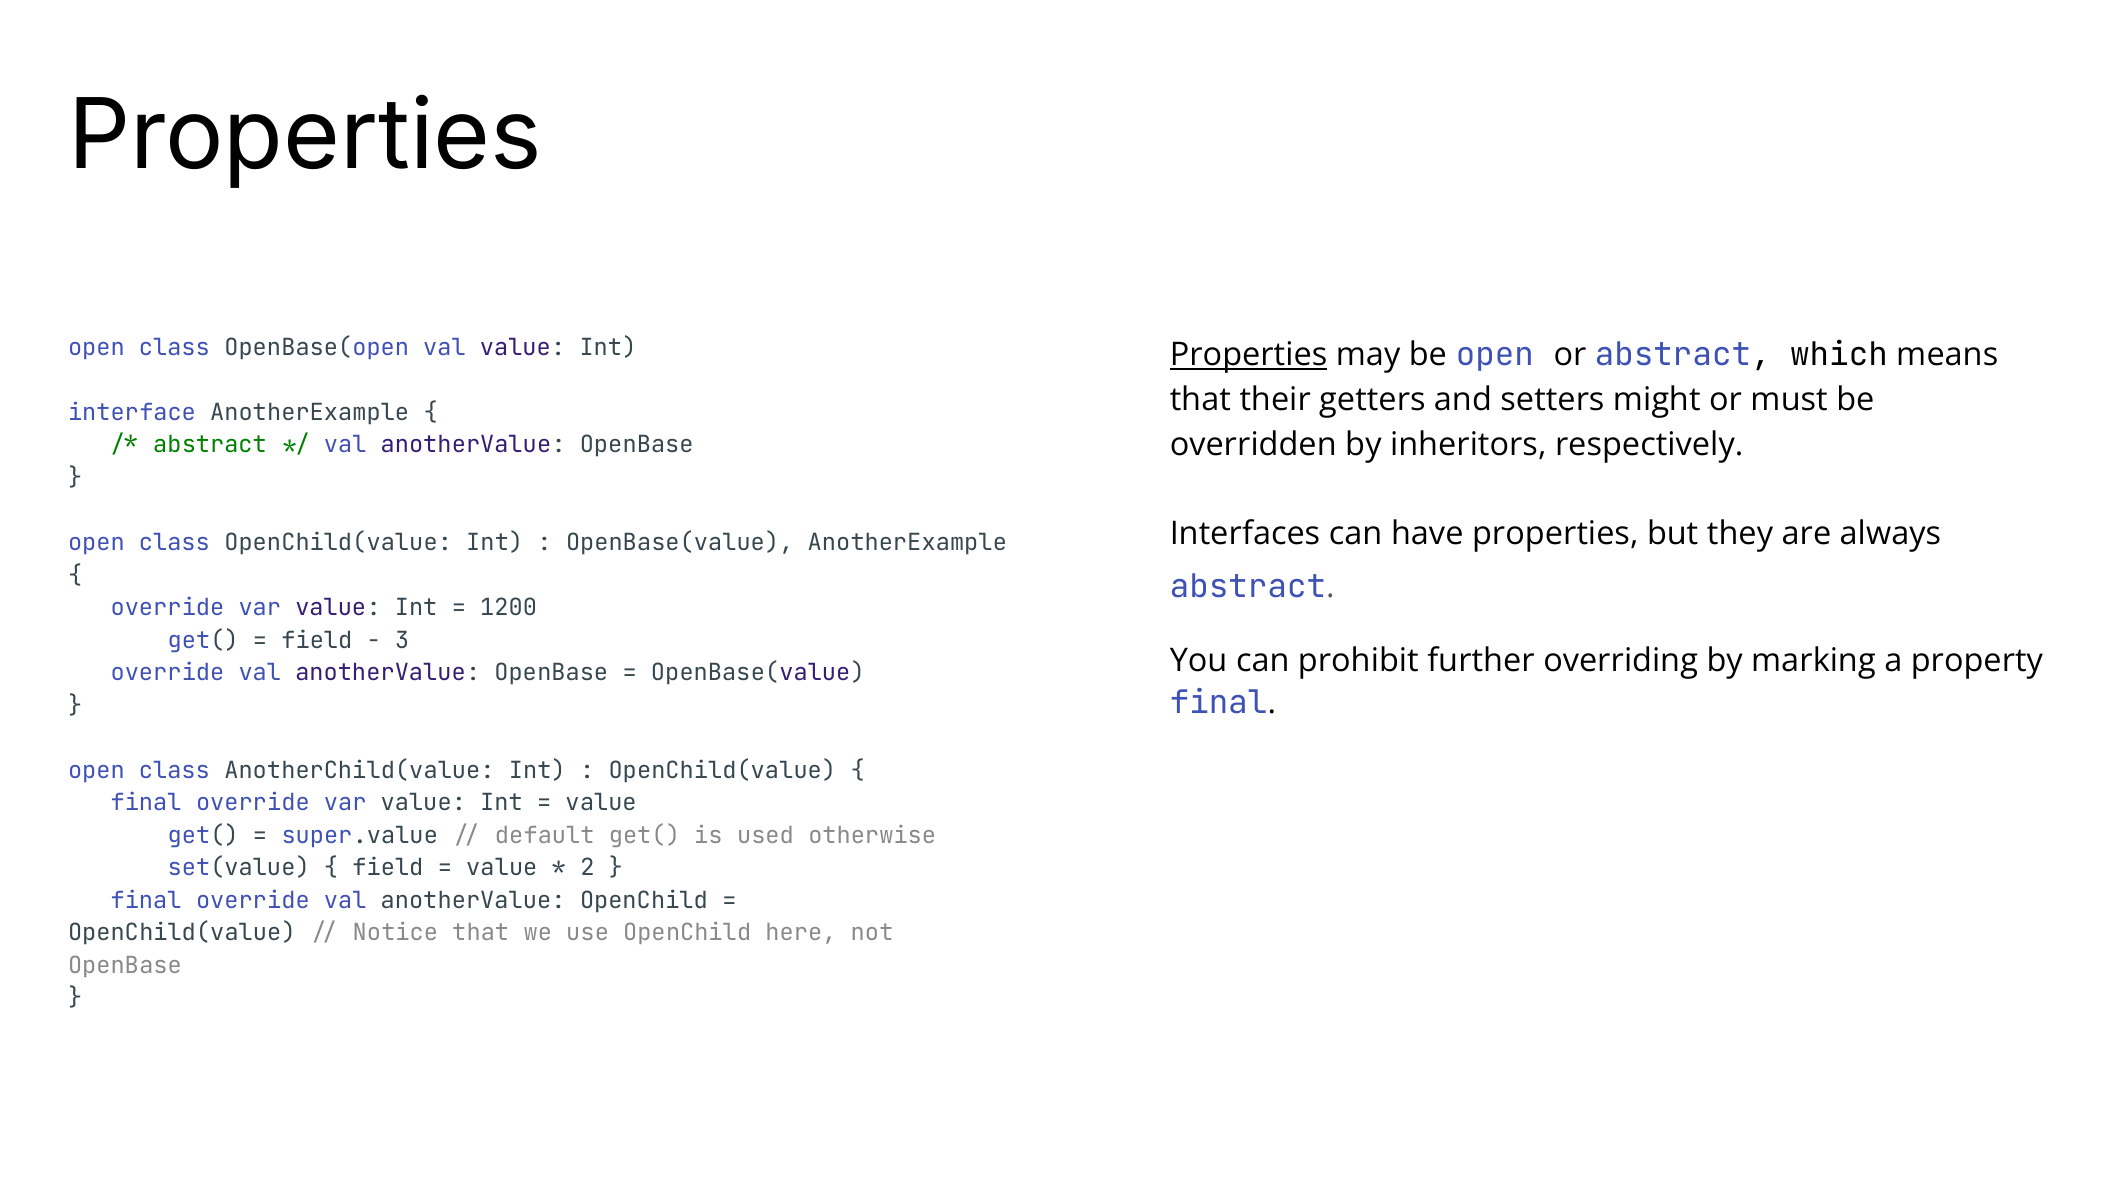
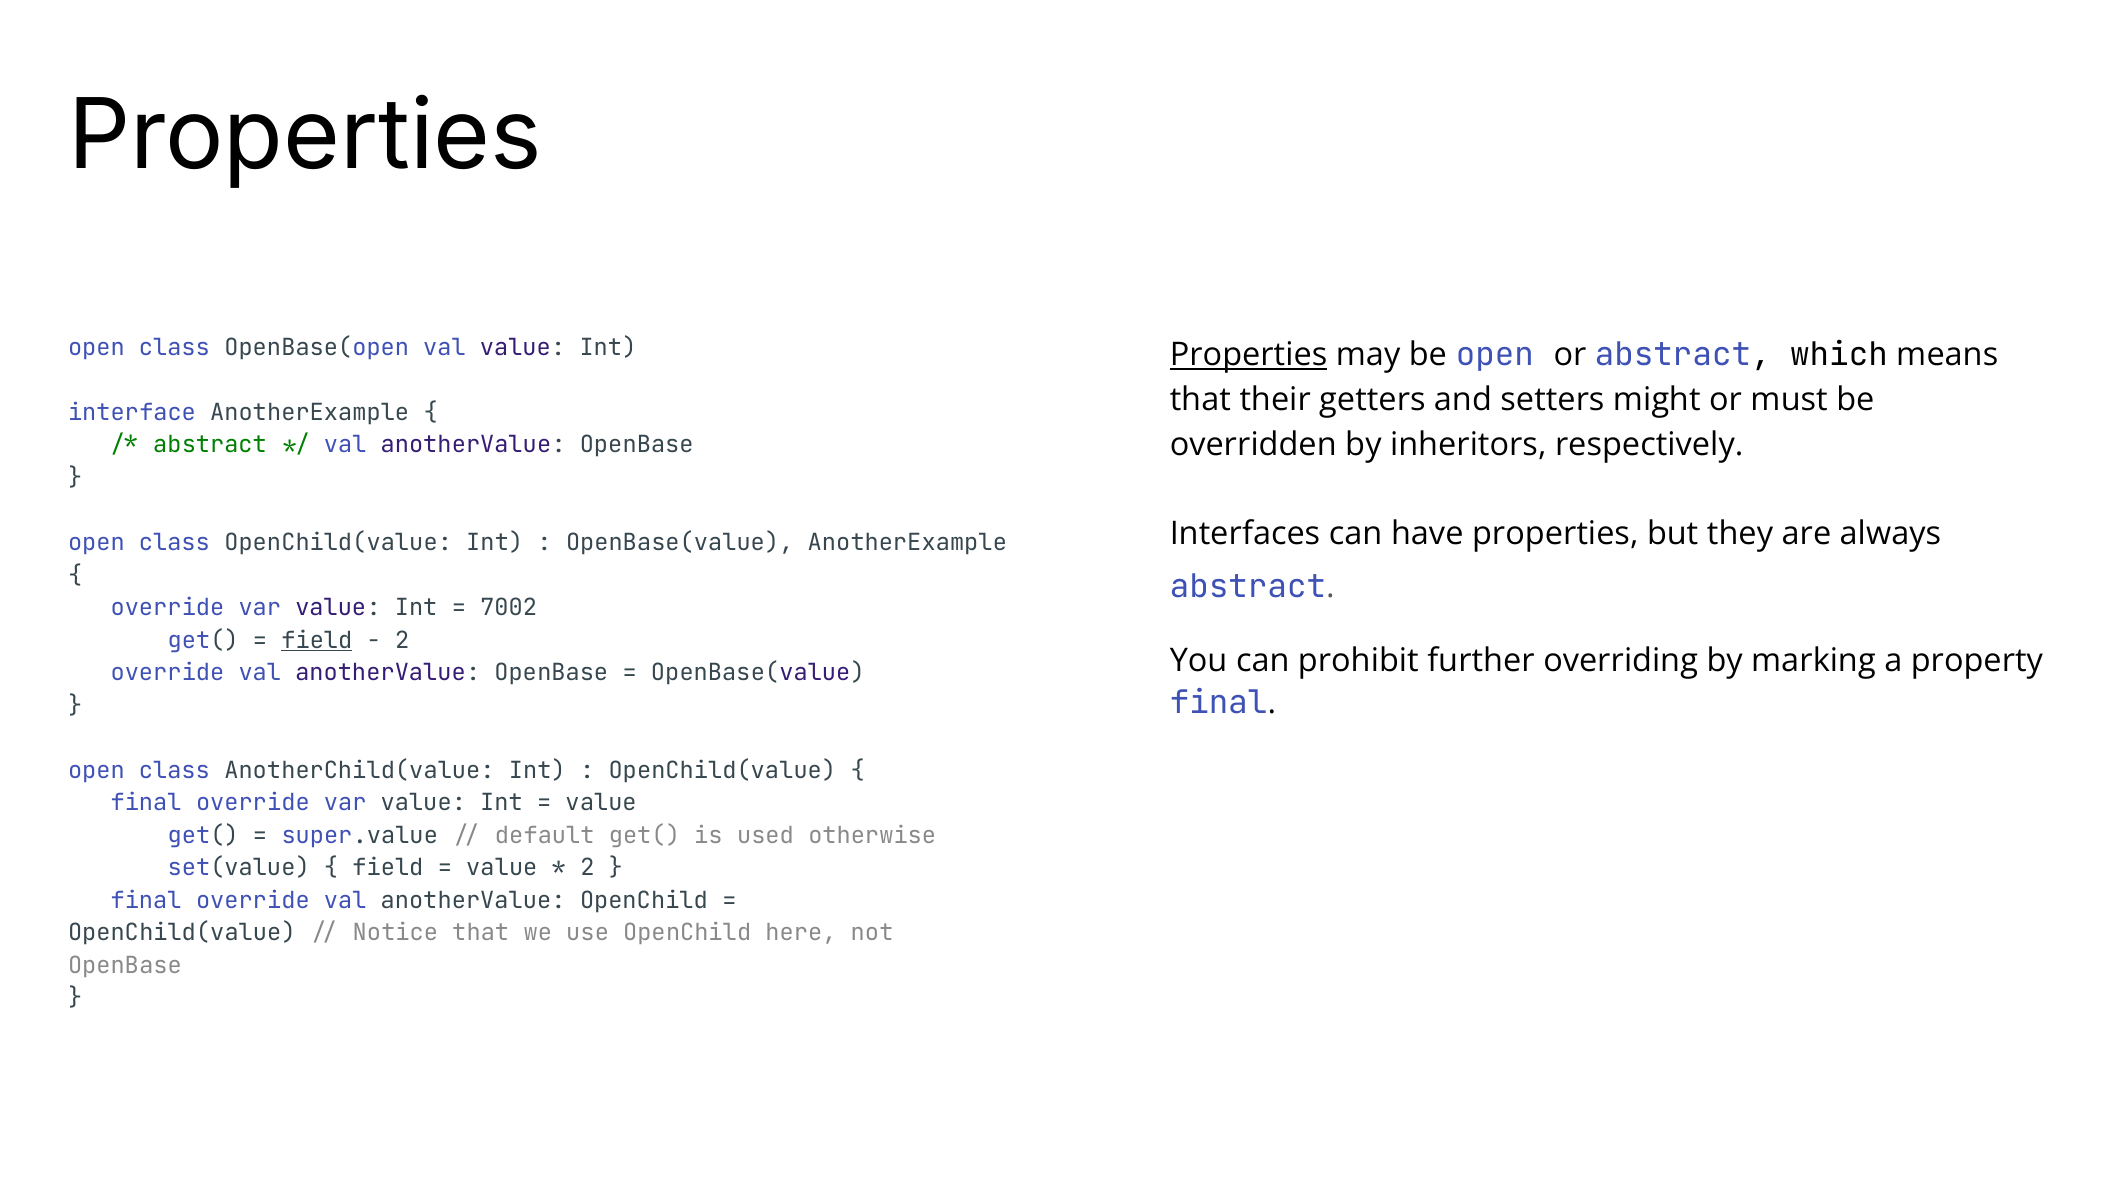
1200: 1200 -> 7002
field at (317, 640) underline: none -> present
3 at (402, 640): 3 -> 2
